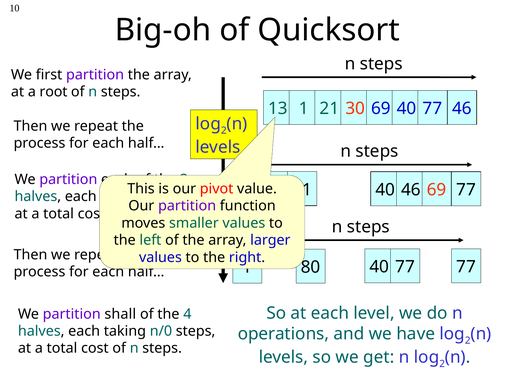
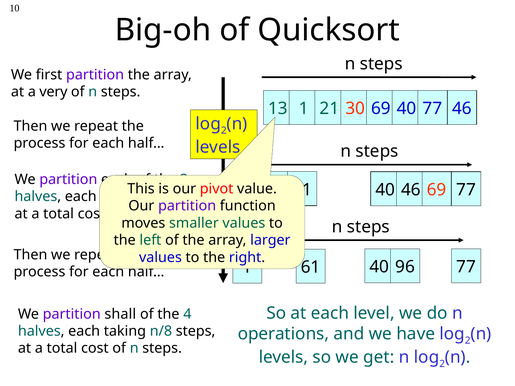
root: root -> very
80: 80 -> 61
77 at (405, 267): 77 -> 96
n/0: n/0 -> n/8
